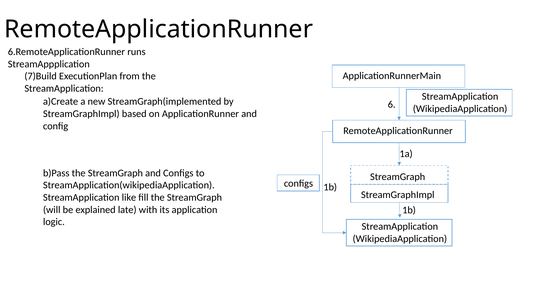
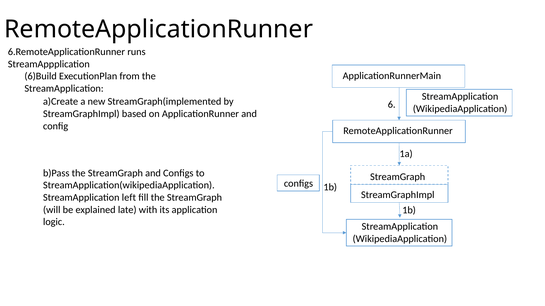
7)Build: 7)Build -> 6)Build
like: like -> left
